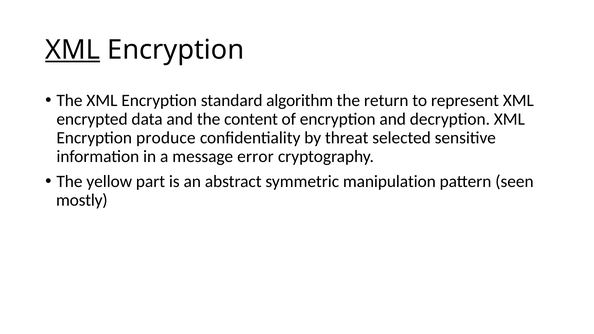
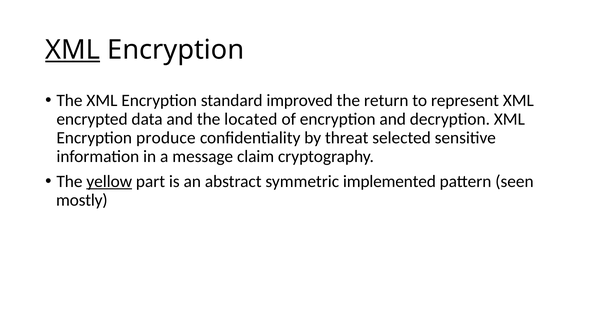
algorithm: algorithm -> improved
content: content -> located
error: error -> claim
yellow underline: none -> present
manipulation: manipulation -> implemented
